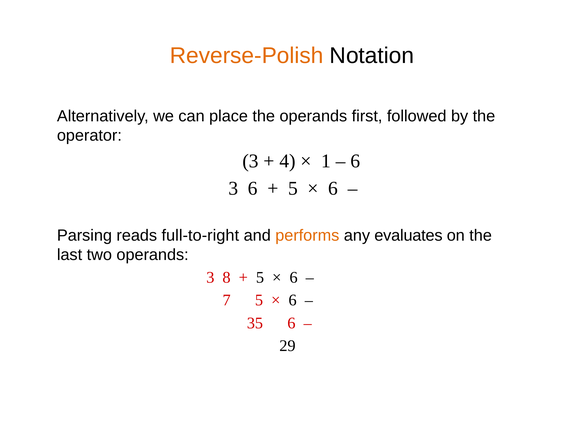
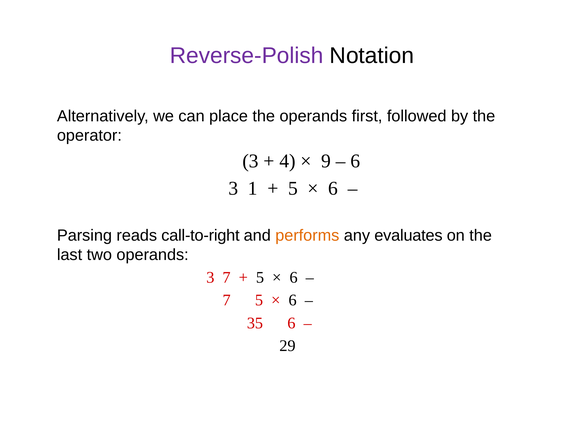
Reverse-Polish colour: orange -> purple
1: 1 -> 9
3 6: 6 -> 1
full-to-right: full-to-right -> call-to-right
3 8: 8 -> 7
